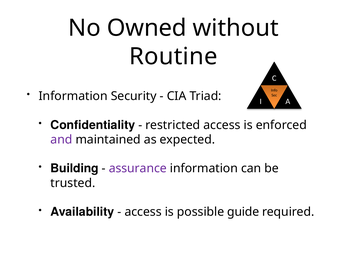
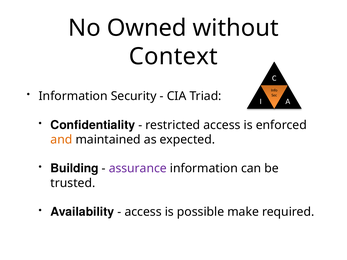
Routine: Routine -> Context
and colour: purple -> orange
guide: guide -> make
